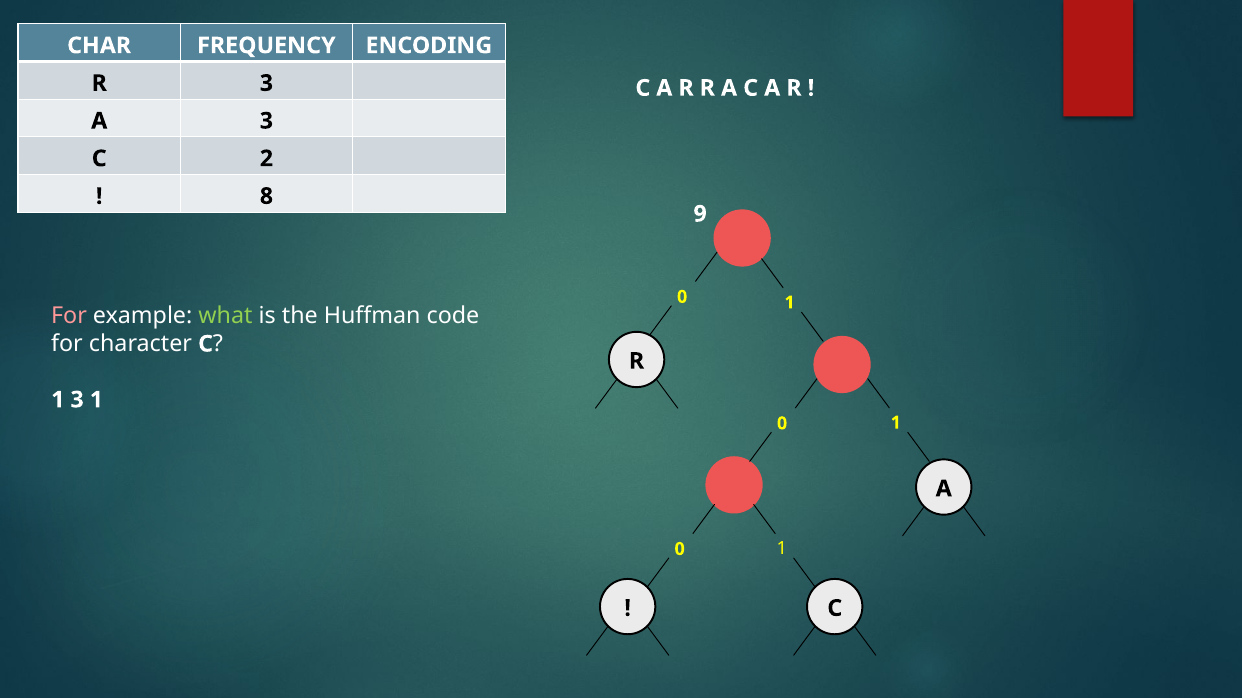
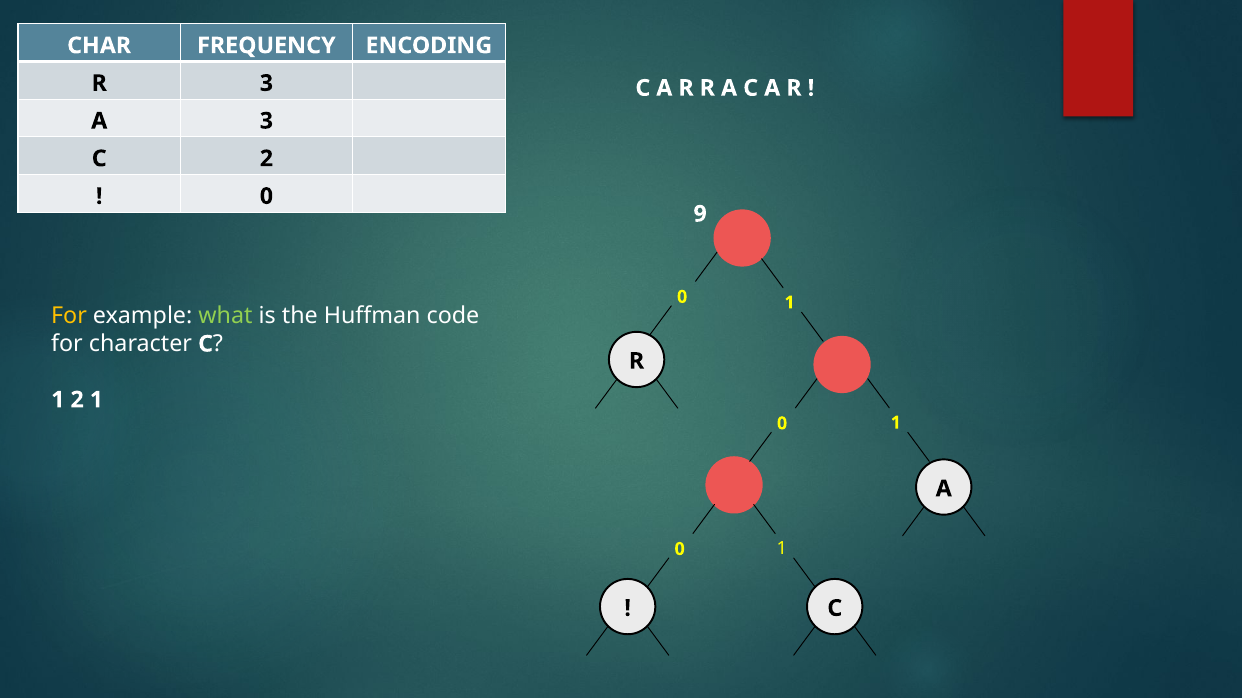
8 at (266, 196): 8 -> 0
For at (69, 316) colour: pink -> yellow
1 3: 3 -> 2
